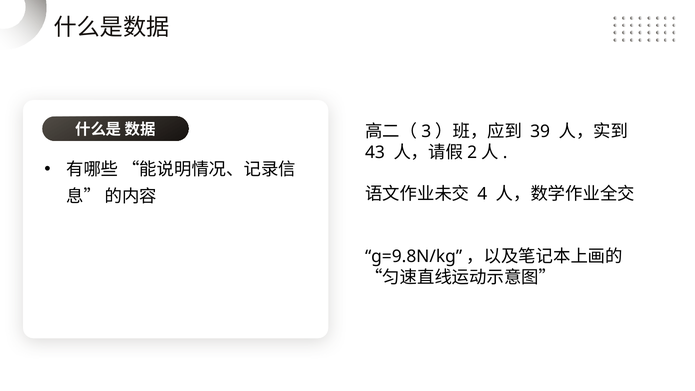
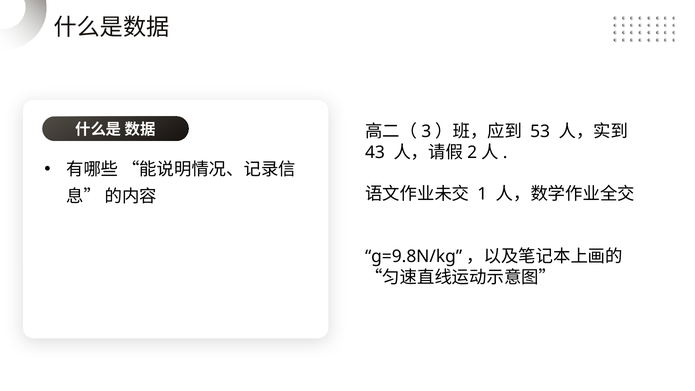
39: 39 -> 53
4: 4 -> 1
